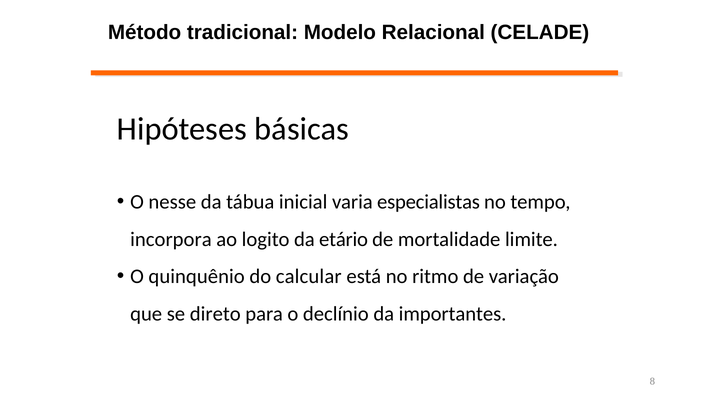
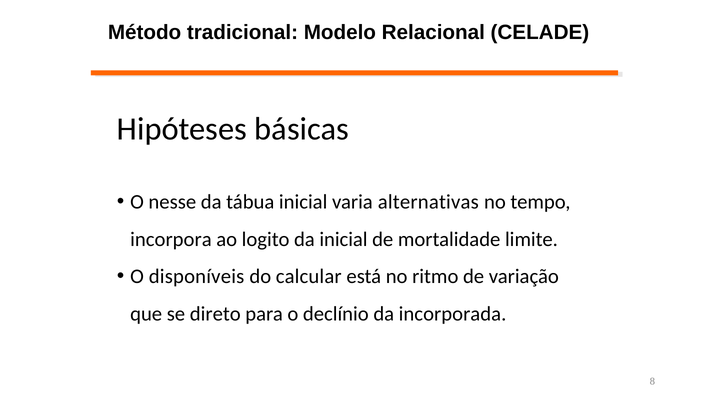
especialistas: especialistas -> alternativas
da etário: etário -> inicial
quinquênio: quinquênio -> disponíveis
importantes: importantes -> incorporada
